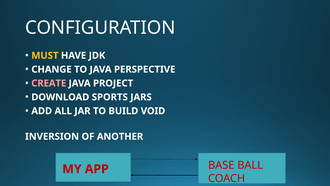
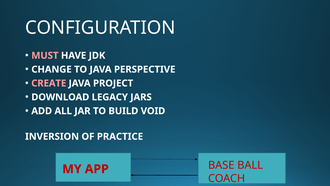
MUST colour: yellow -> pink
SPORTS: SPORTS -> LEGACY
ANOTHER: ANOTHER -> PRACTICE
